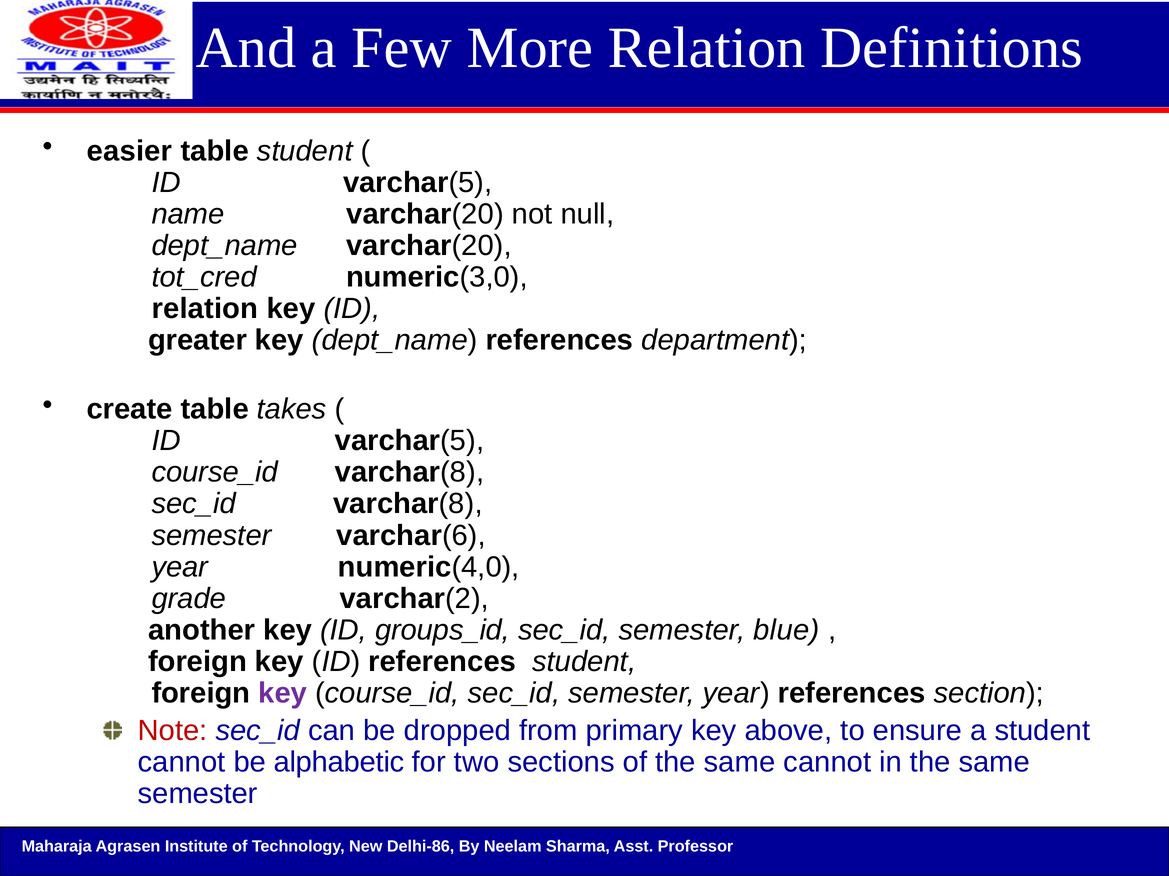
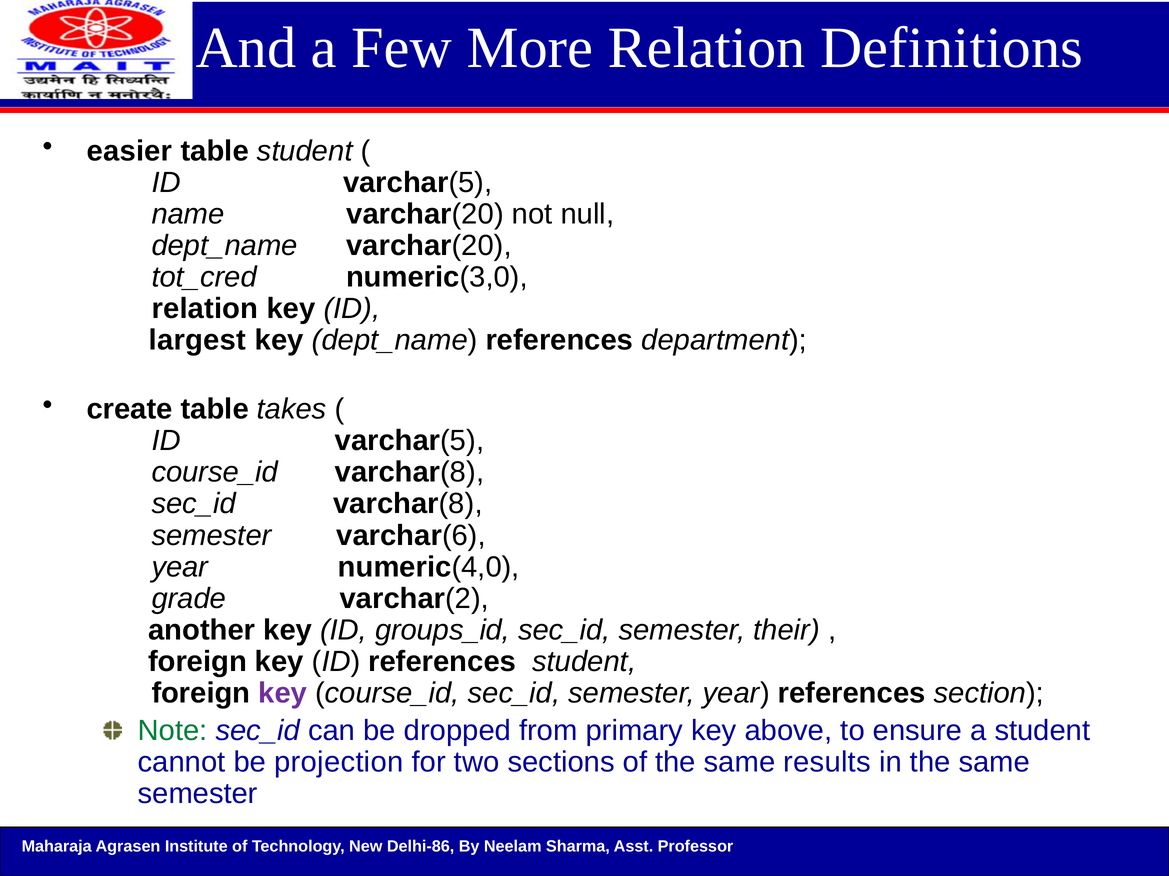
greater: greater -> largest
blue: blue -> their
Note colour: red -> green
alphabetic: alphabetic -> projection
same cannot: cannot -> results
